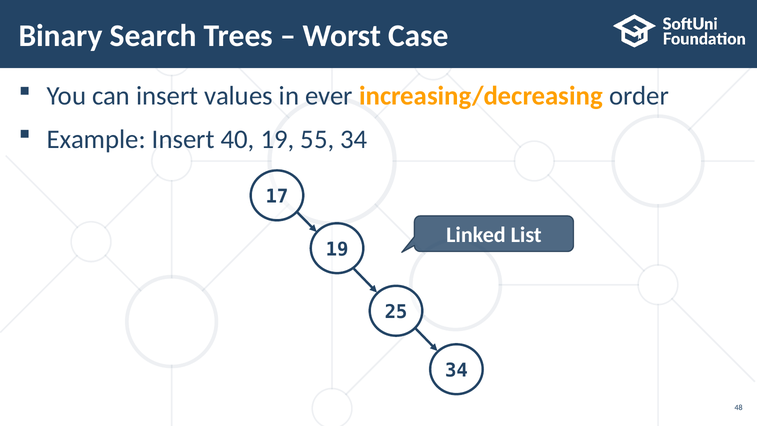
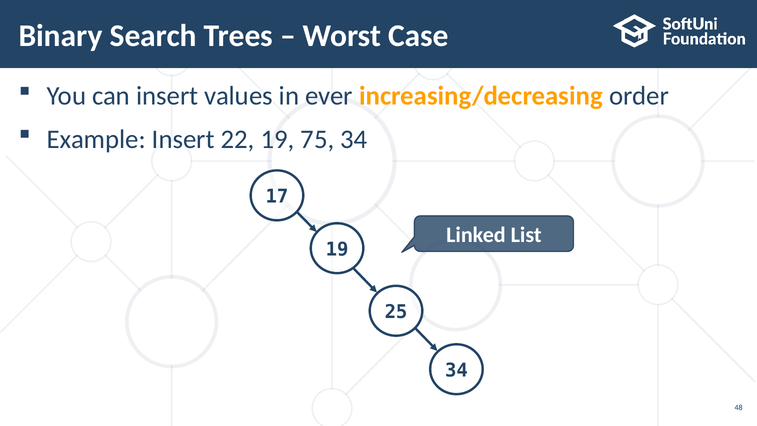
40: 40 -> 22
55: 55 -> 75
